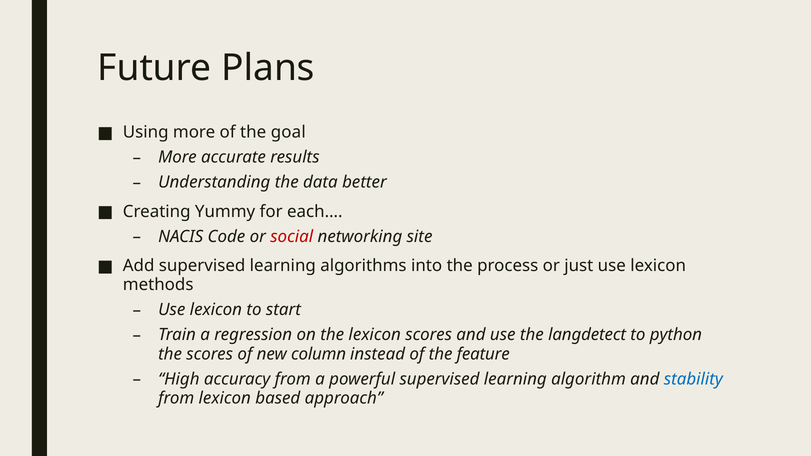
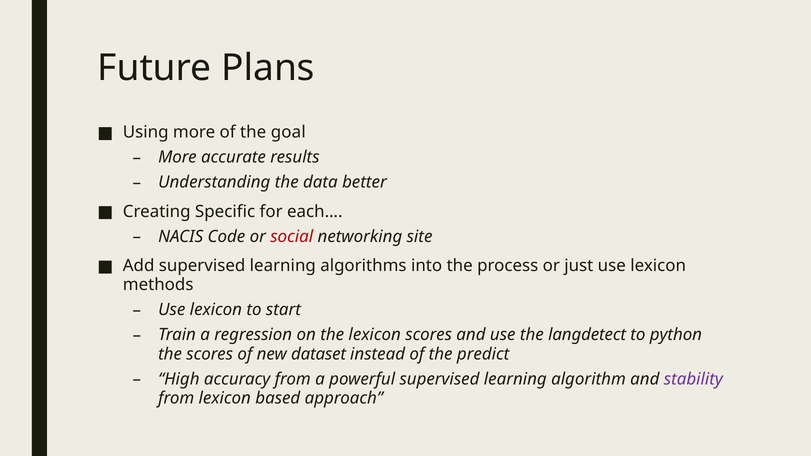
Yummy: Yummy -> Specific
column: column -> dataset
feature: feature -> predict
stability colour: blue -> purple
